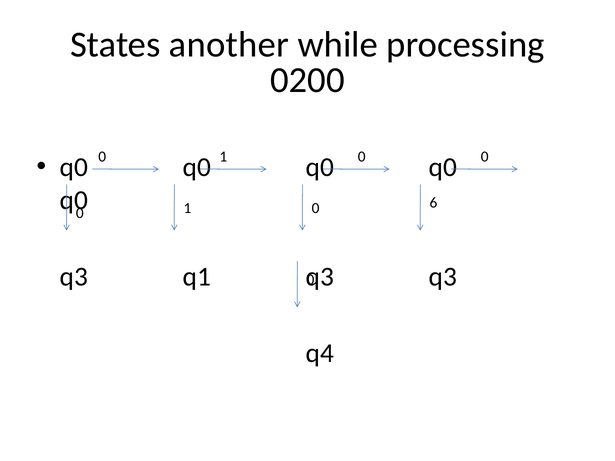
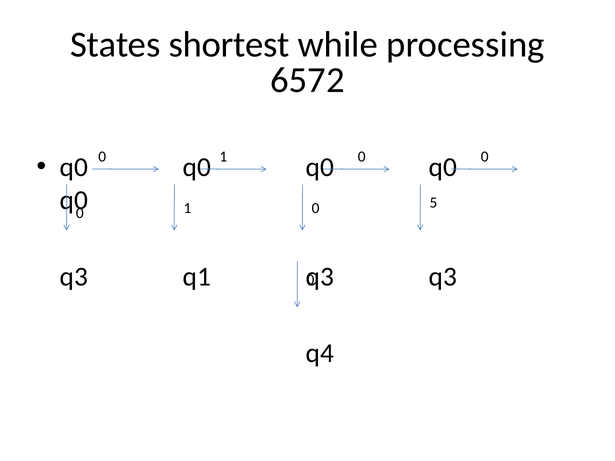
another: another -> shortest
0200: 0200 -> 6572
6: 6 -> 5
